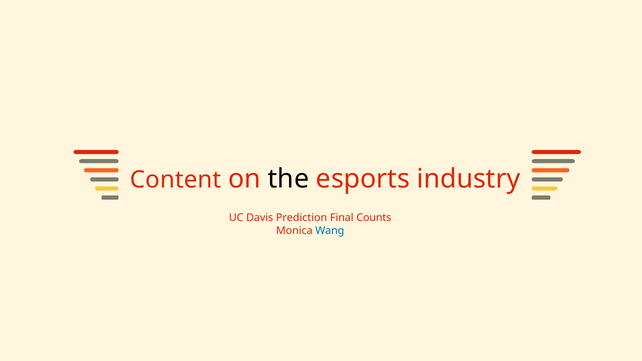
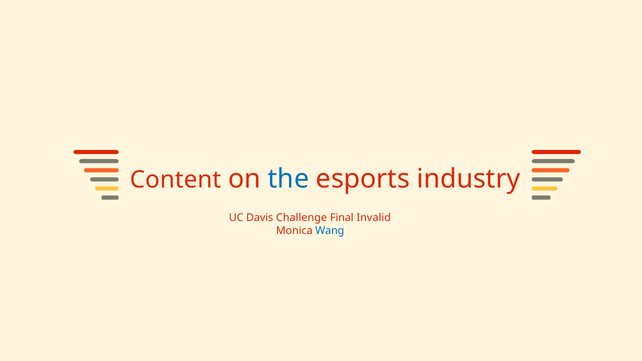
the colour: black -> blue
Prediction: Prediction -> Challenge
Counts: Counts -> Invalid
